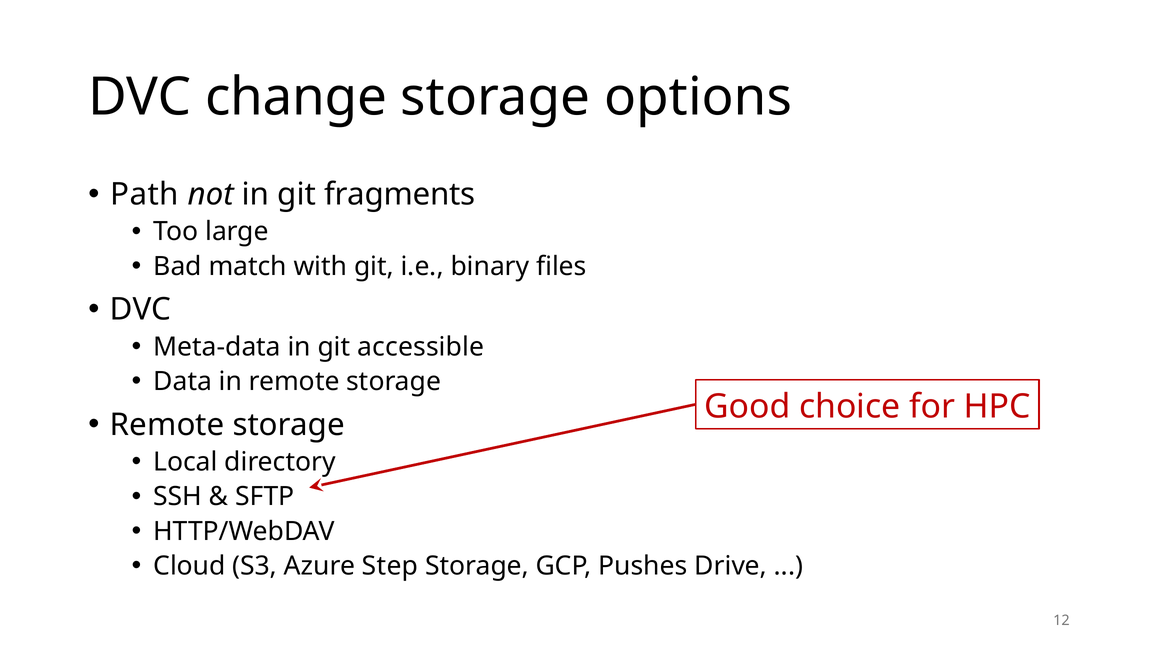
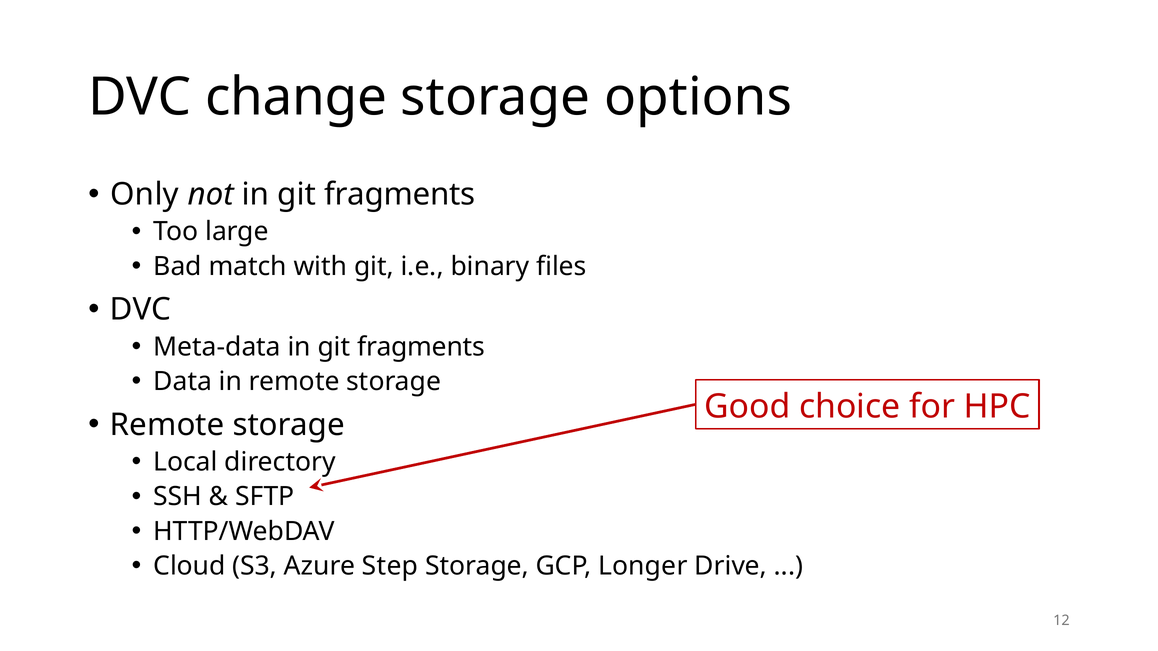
Path: Path -> Only
Meta-data in git accessible: accessible -> fragments
Pushes: Pushes -> Longer
